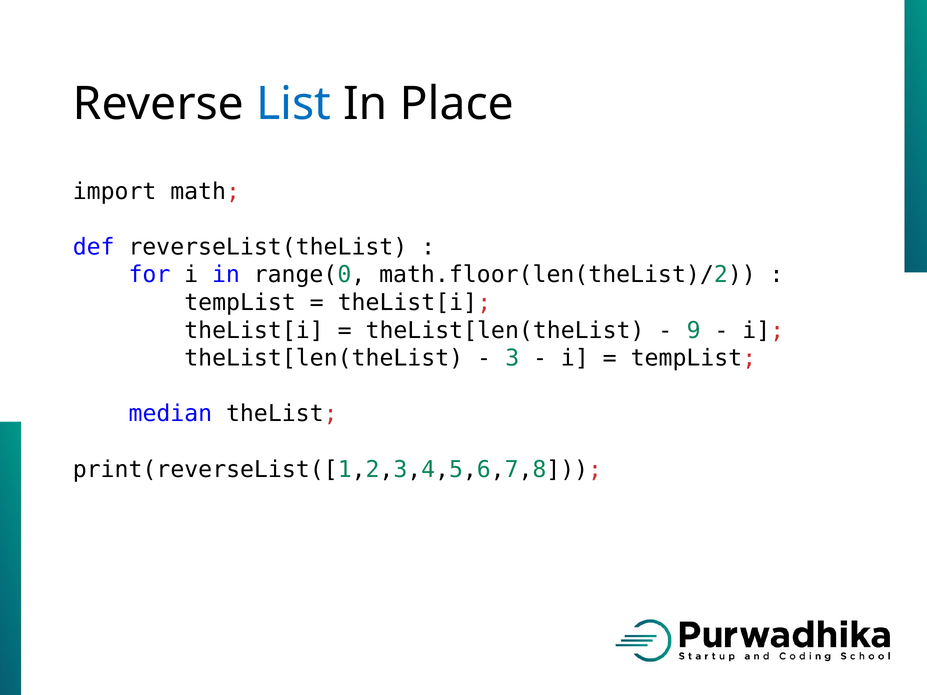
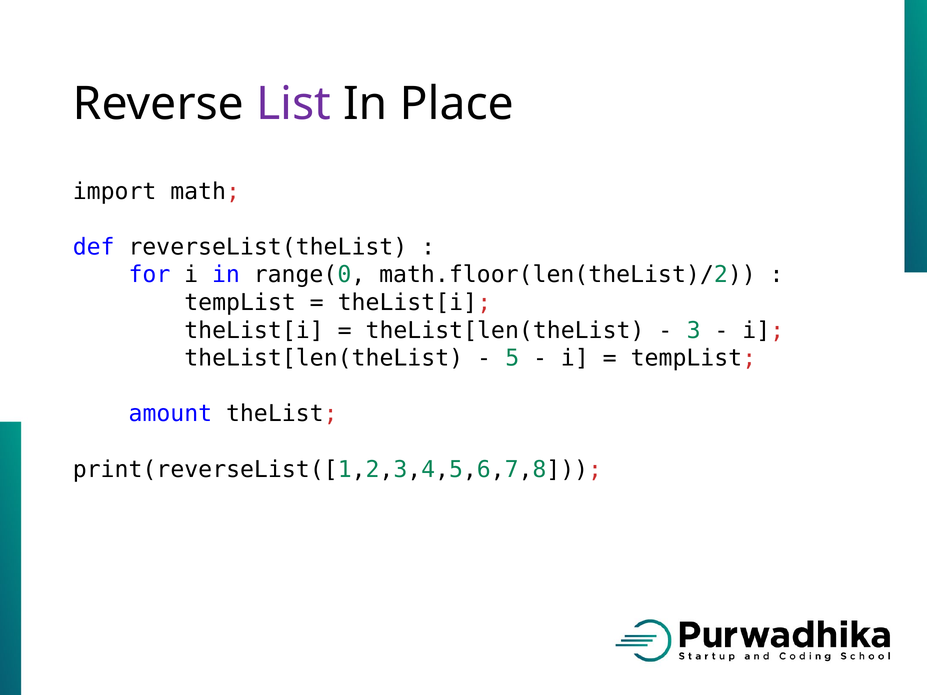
List colour: blue -> purple
9: 9 -> 3
3: 3 -> 5
median: median -> amount
